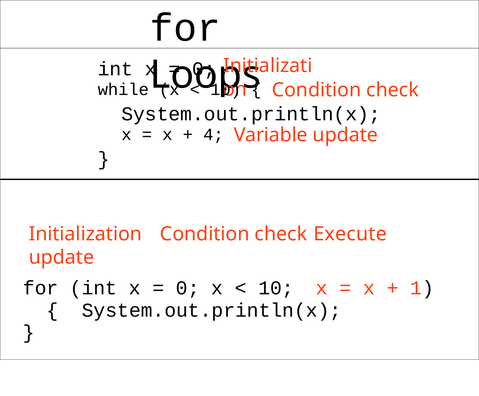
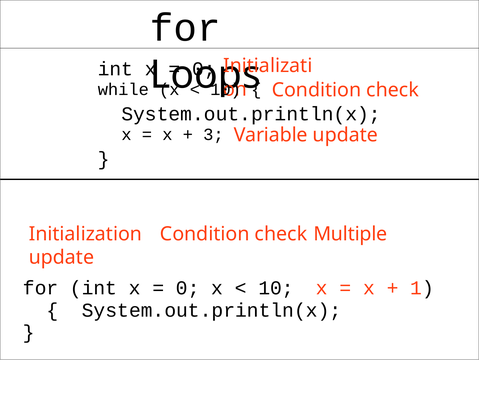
4: 4 -> 3
Execute: Execute -> Multiple
